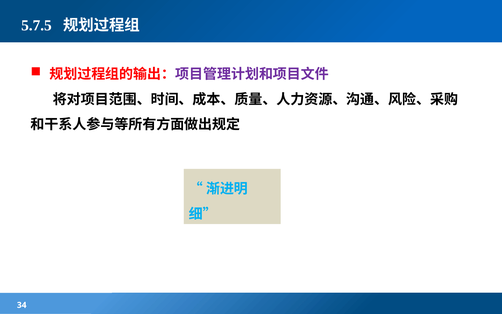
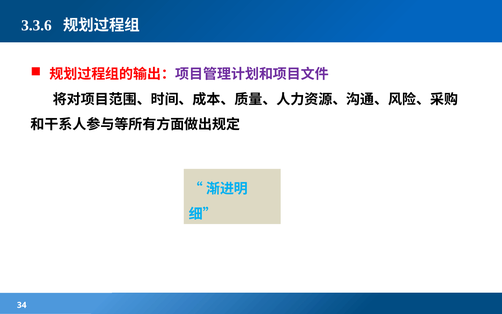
5.7.5: 5.7.5 -> 3.3.6
